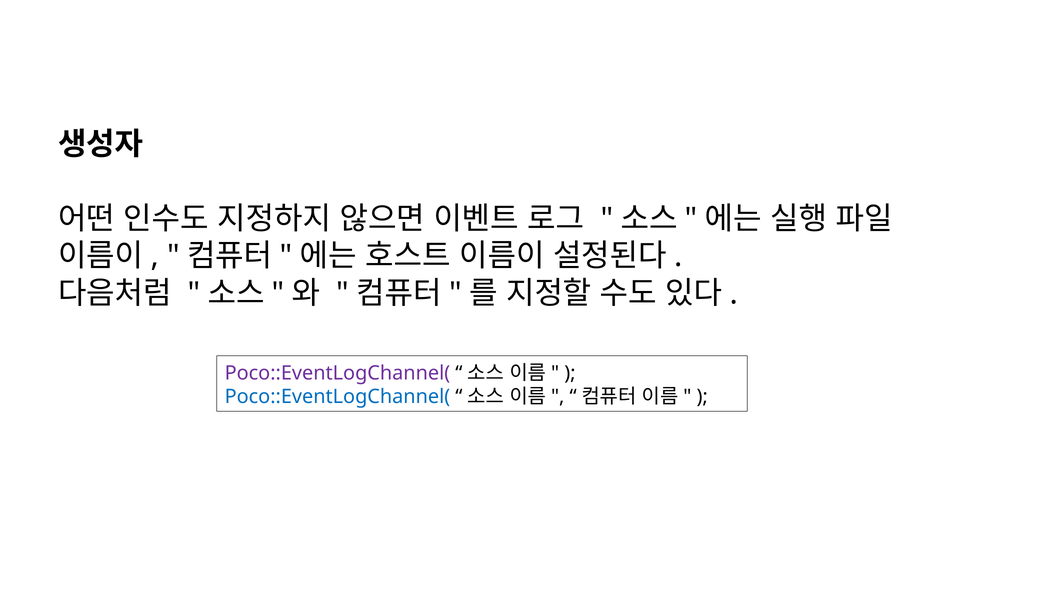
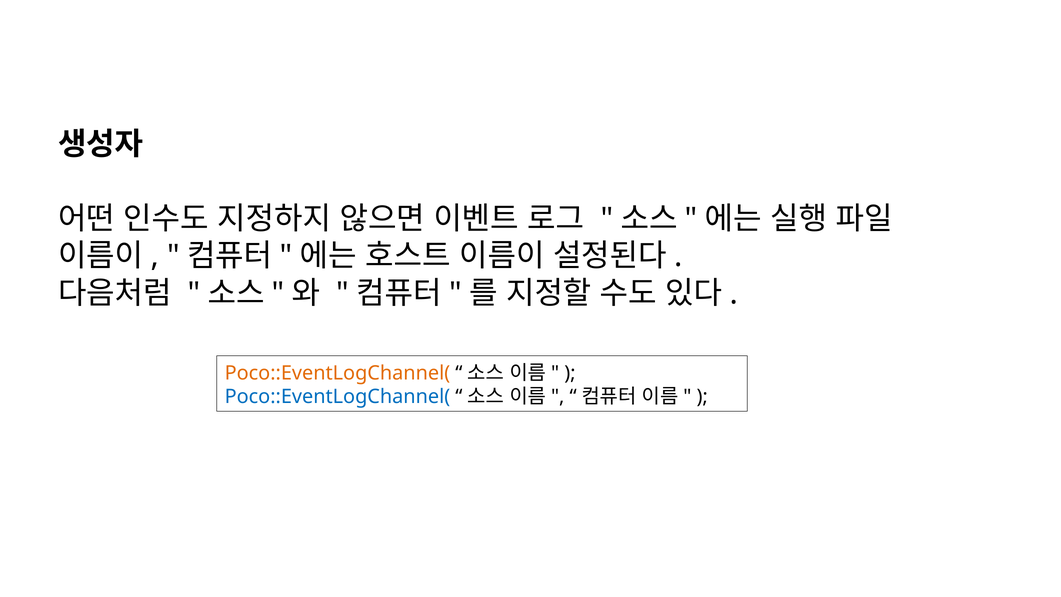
Poco::EventLogChannel( at (337, 373) colour: purple -> orange
